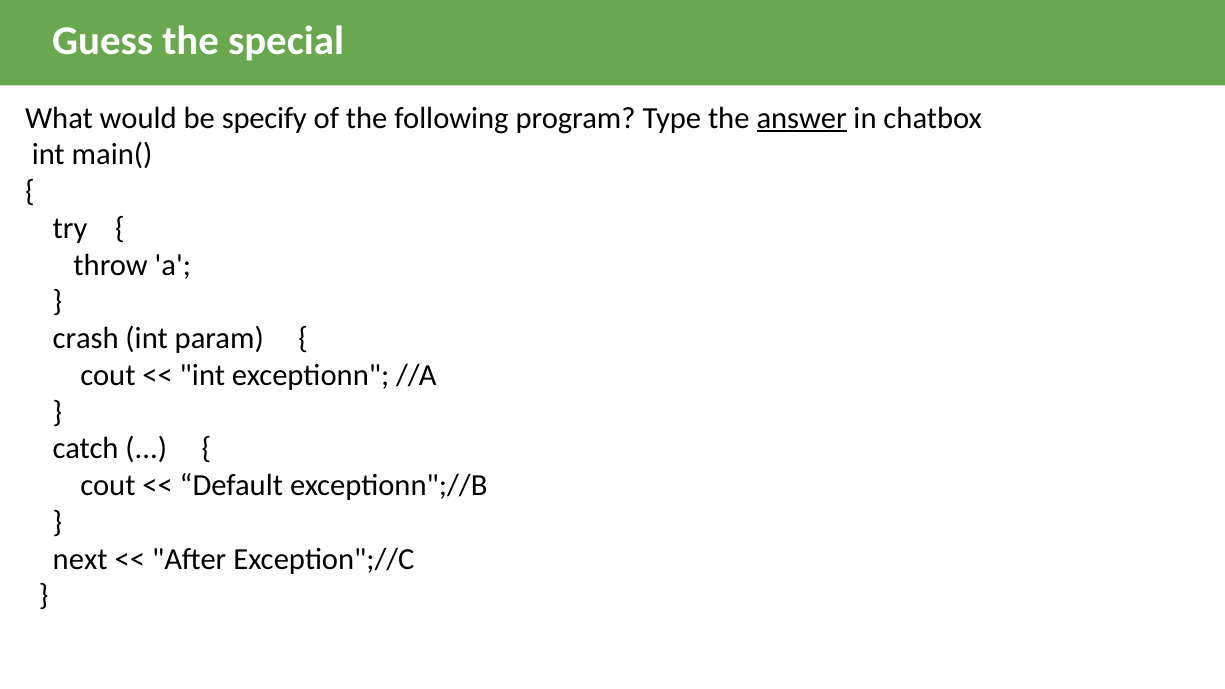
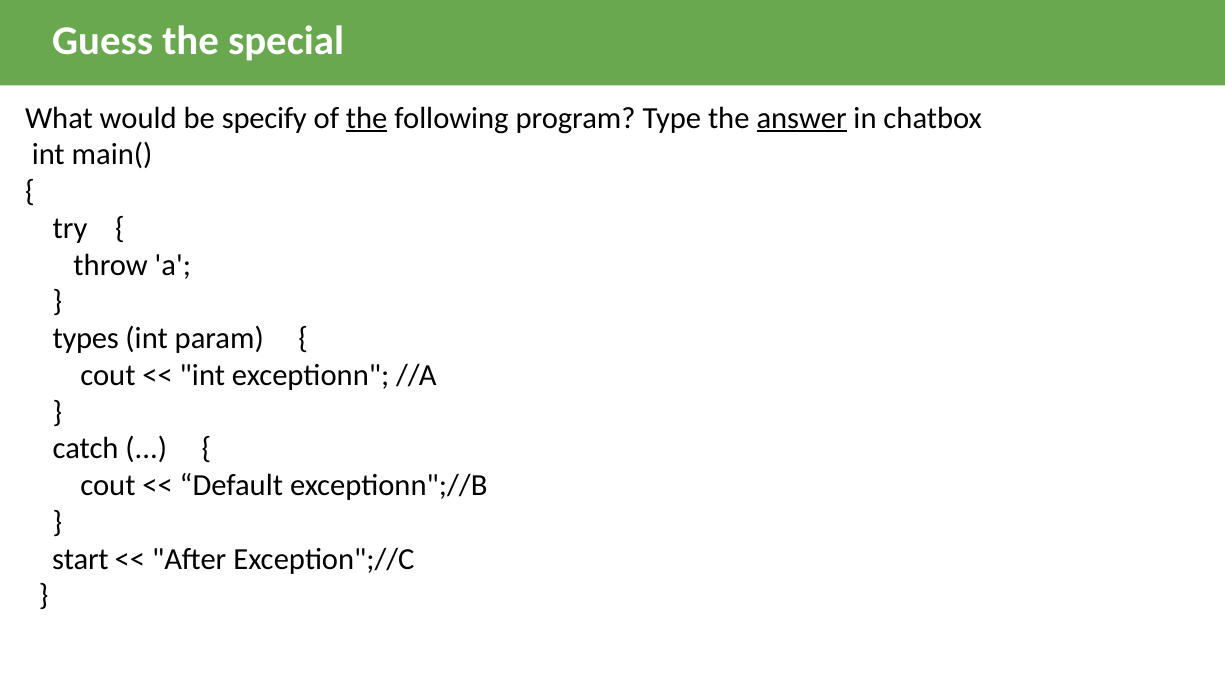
the at (367, 118) underline: none -> present
crash: crash -> types
next: next -> start
